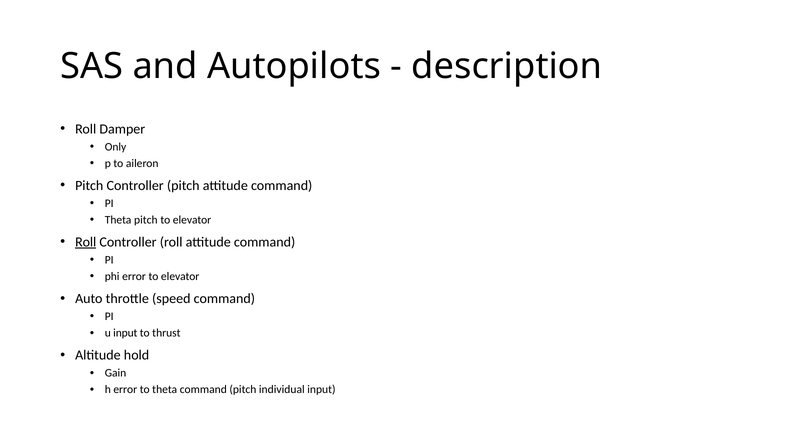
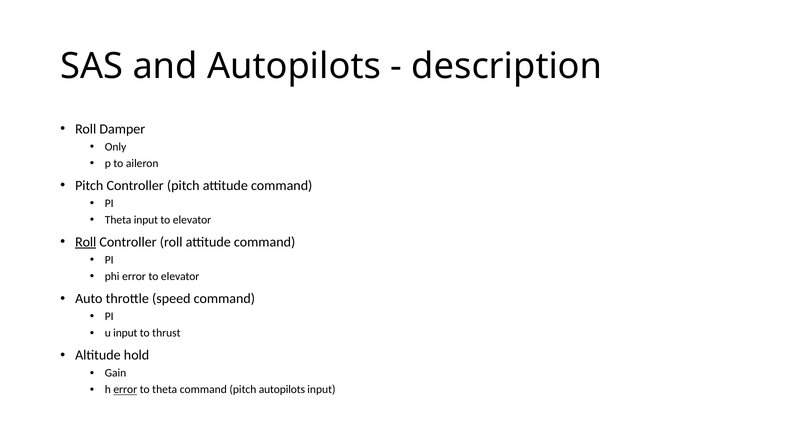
Theta pitch: pitch -> input
error at (125, 390) underline: none -> present
pitch individual: individual -> autopilots
